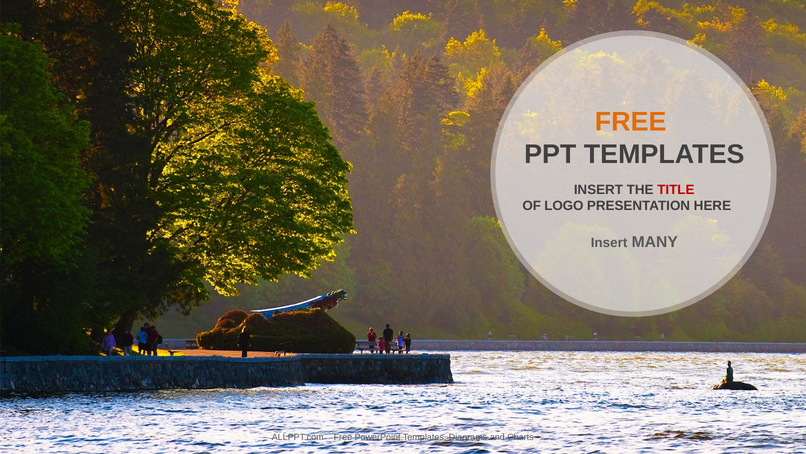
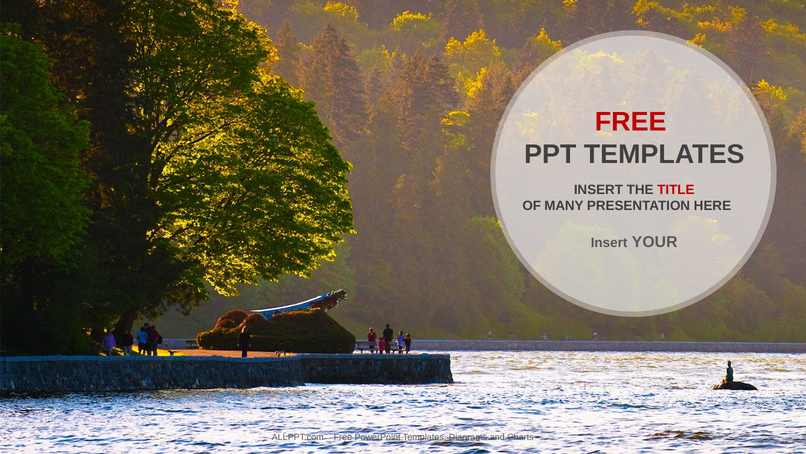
FREE at (631, 122) colour: orange -> red
LOGO: LOGO -> MANY
MANY: MANY -> YOUR
